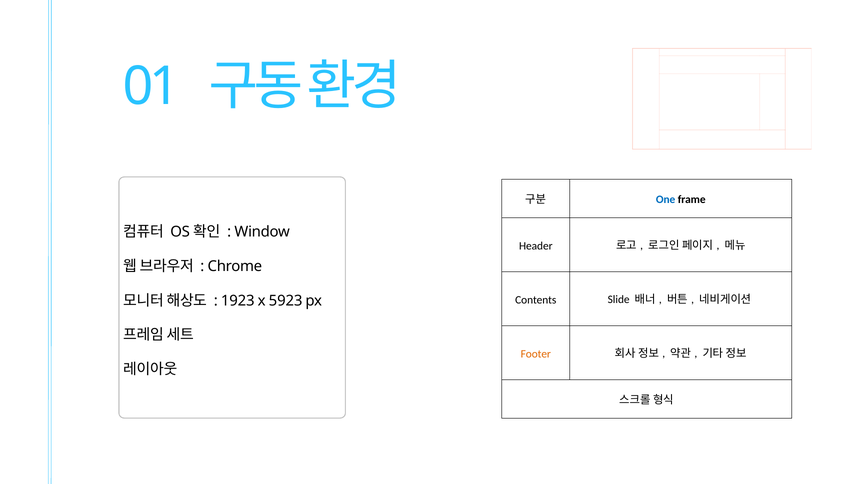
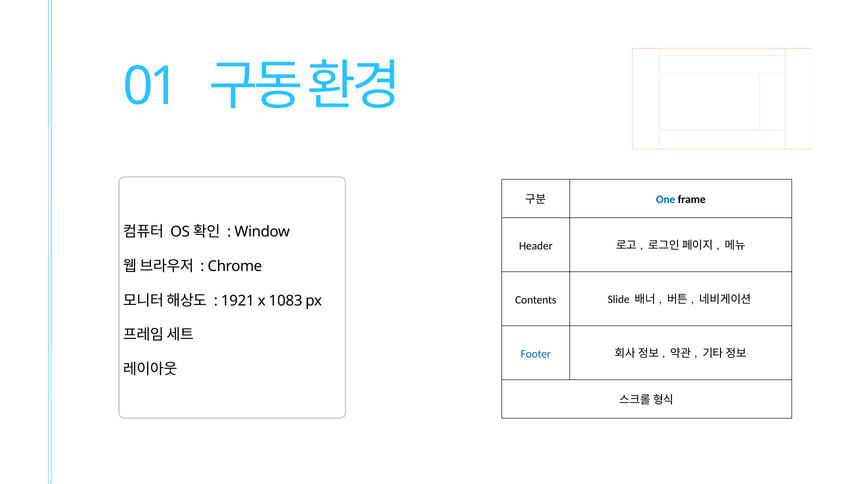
1923: 1923 -> 1921
5923: 5923 -> 1083
Footer colour: orange -> blue
